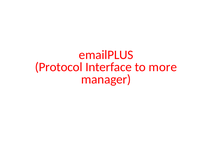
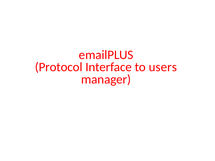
more: more -> users
